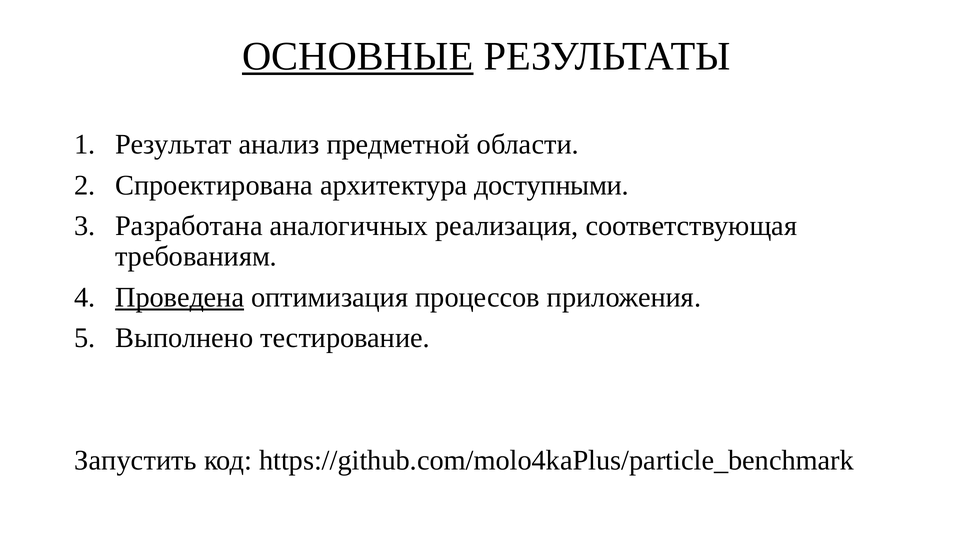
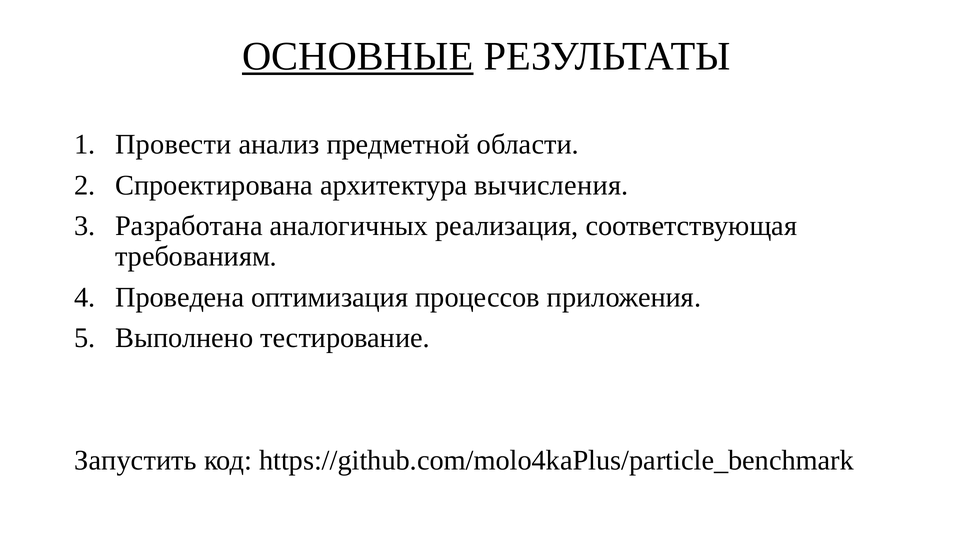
Результат: Результат -> Провести
доступными: доступными -> вычисления
Проведена underline: present -> none
